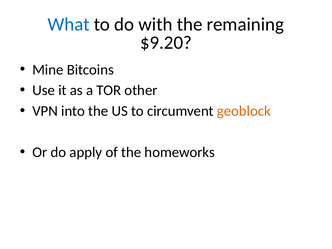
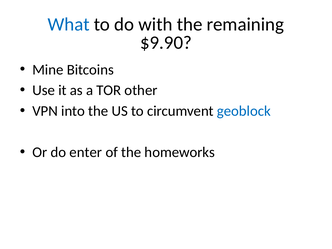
$9.20: $9.20 -> $9.90
geoblock colour: orange -> blue
apply: apply -> enter
